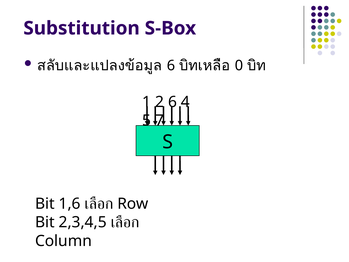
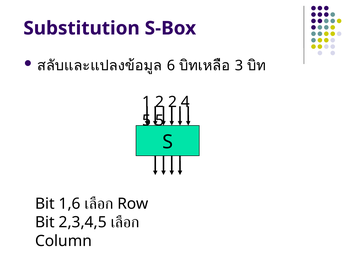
0: 0 -> 3
2 6: 6 -> 2
5 7: 7 -> 5
